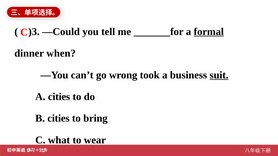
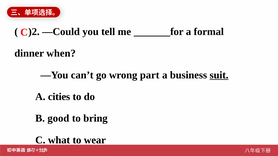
)3: )3 -> )2
formal underline: present -> none
took: took -> part
B cities: cities -> good
